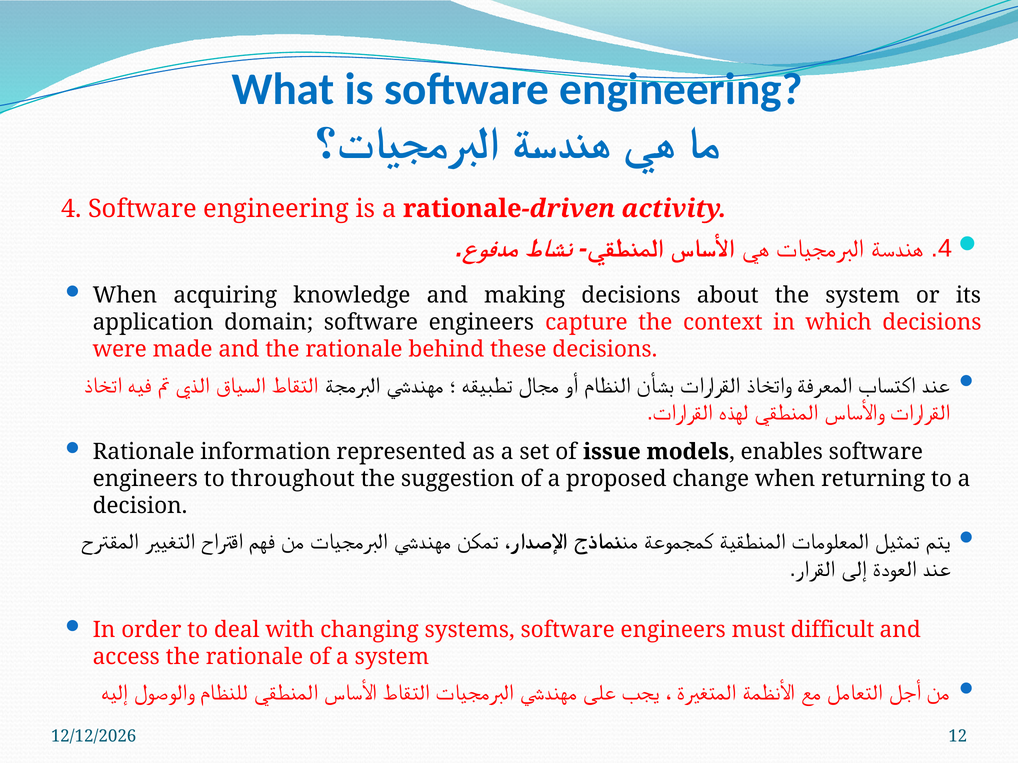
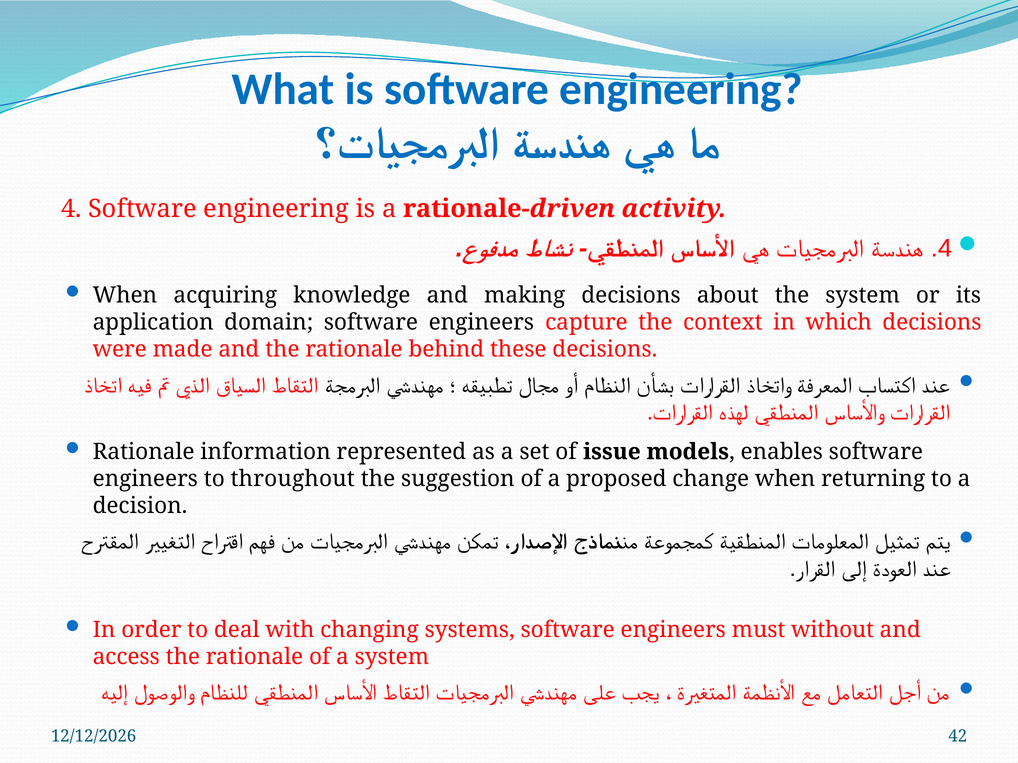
difficult: difficult -> without
12: 12 -> 42
